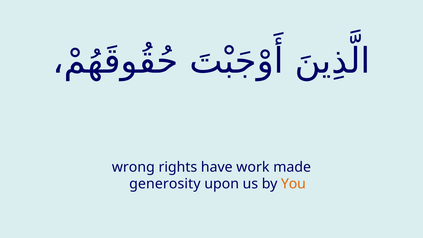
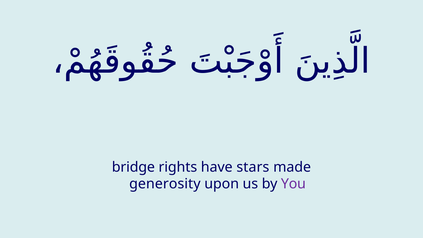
wrong: wrong -> bridge
work: work -> stars
You colour: orange -> purple
